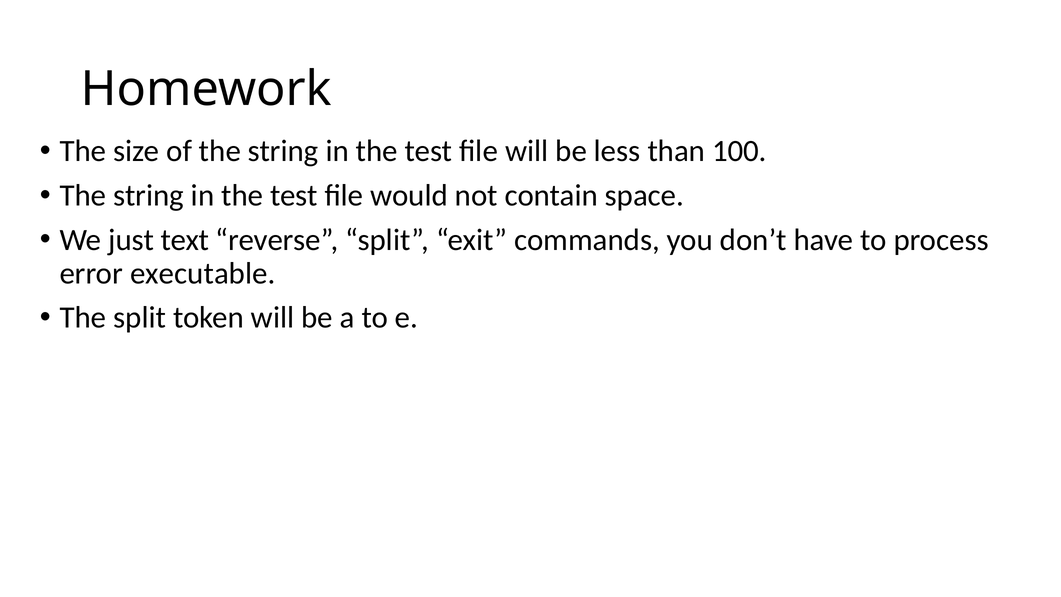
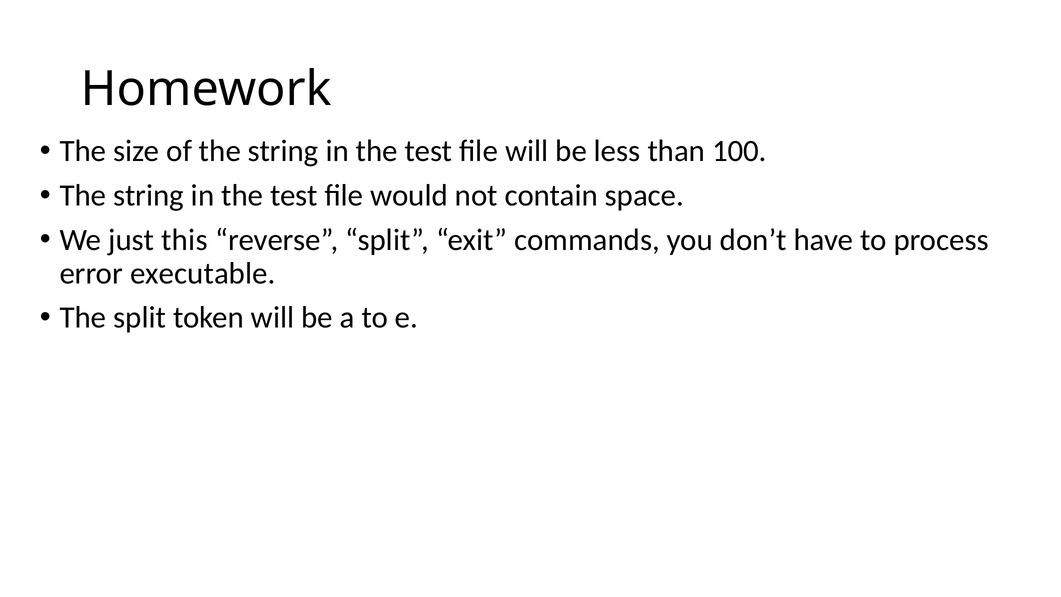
text: text -> this
